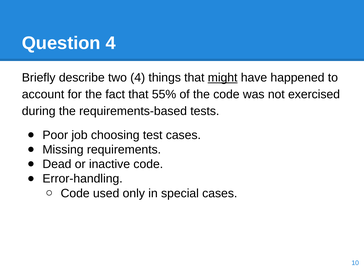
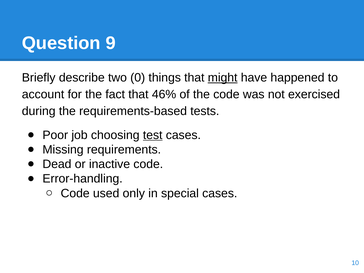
Question 4: 4 -> 9
two 4: 4 -> 0
55%: 55% -> 46%
test underline: none -> present
